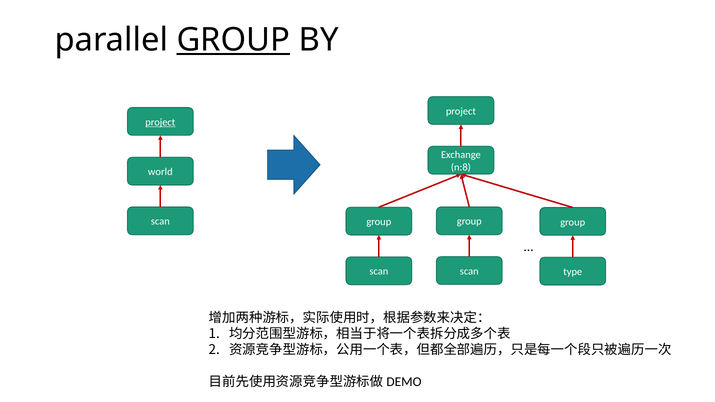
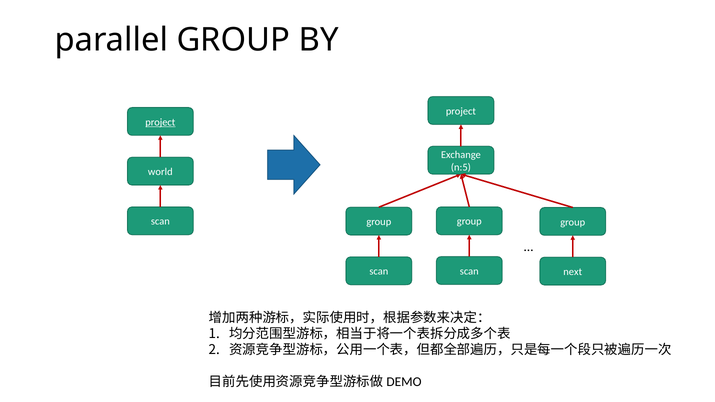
GROUP at (233, 40) underline: present -> none
n:8: n:8 -> n:5
type: type -> next
